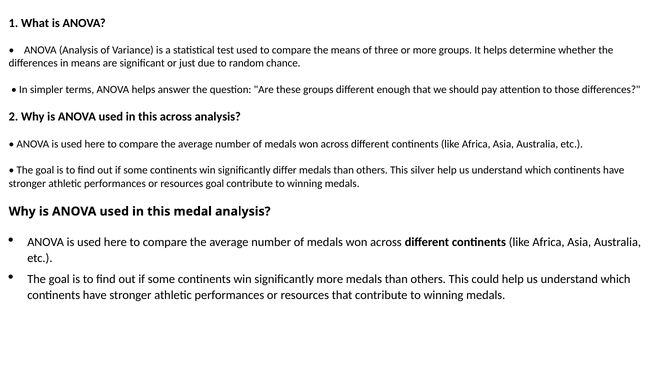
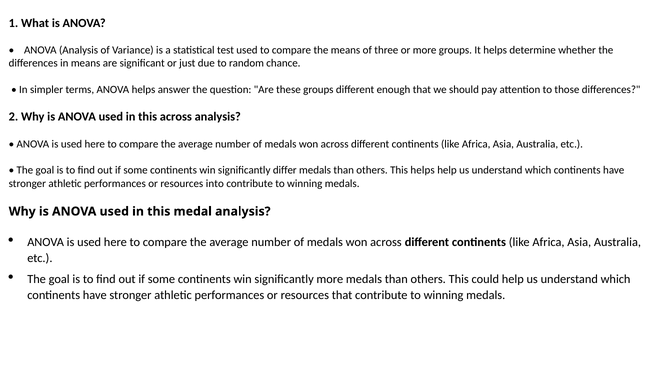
This silver: silver -> helps
resources goal: goal -> into
